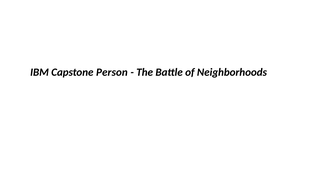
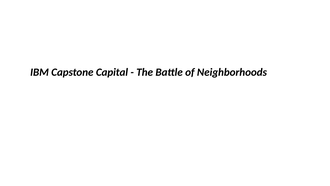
Person: Person -> Capital
